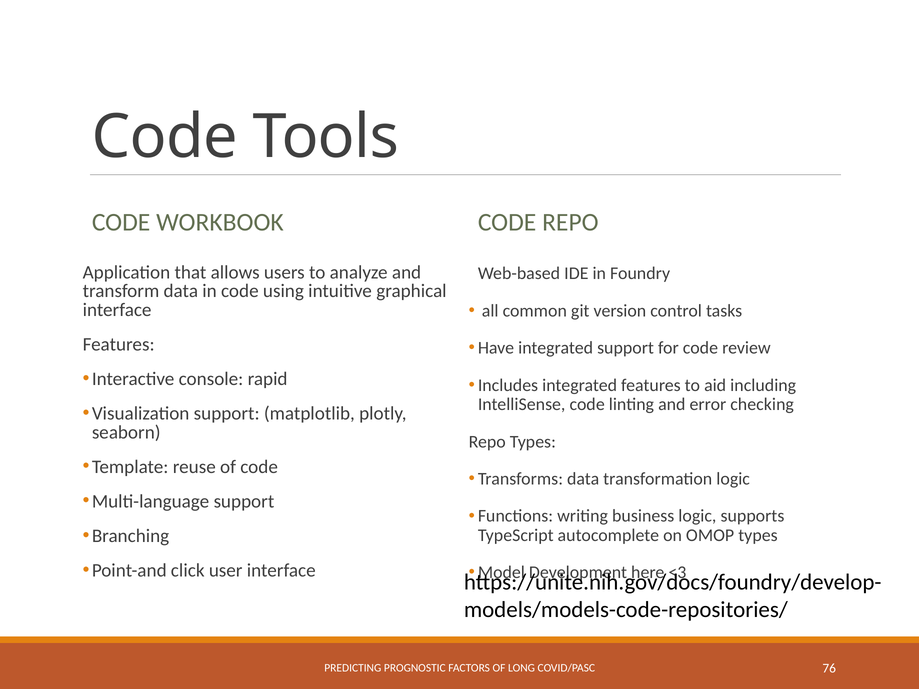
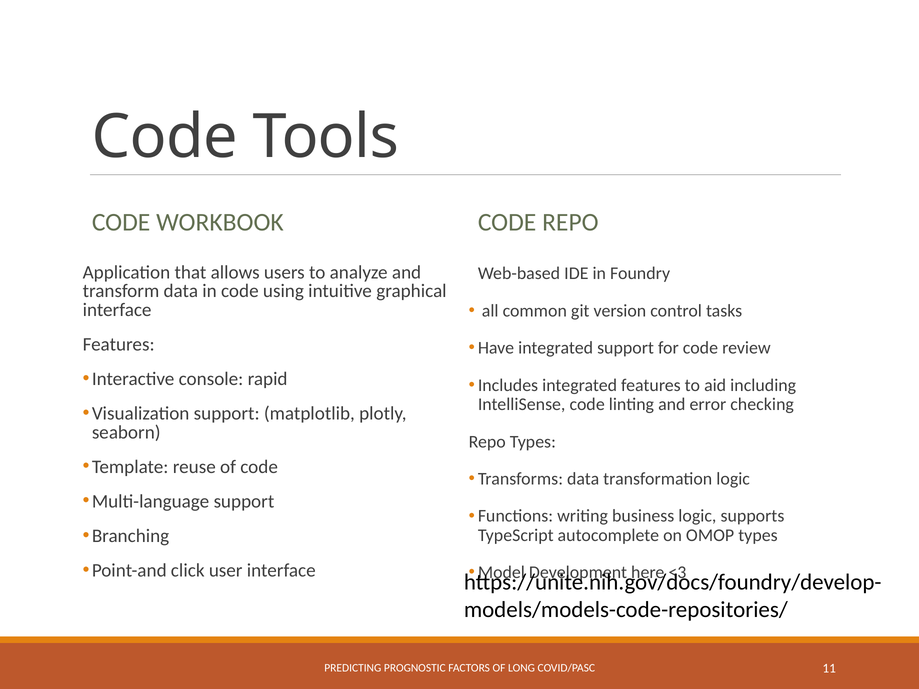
76: 76 -> 11
